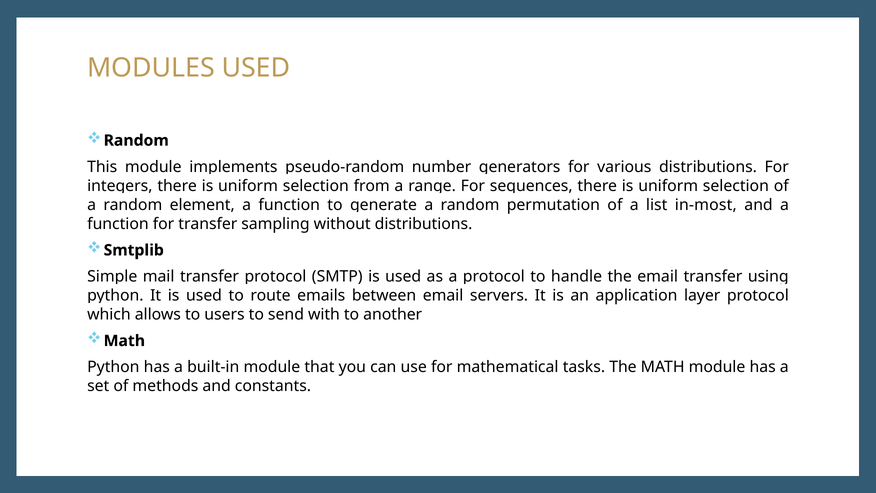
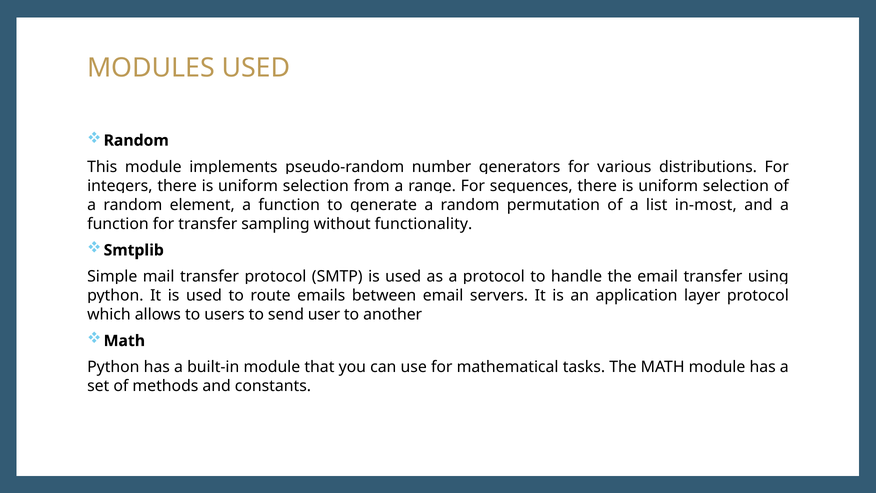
without distributions: distributions -> functionality
with: with -> user
